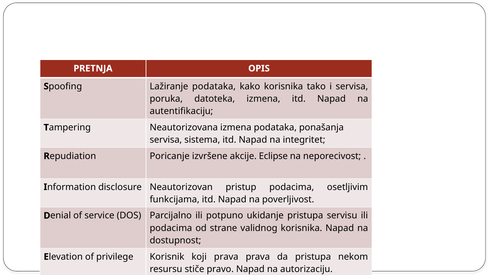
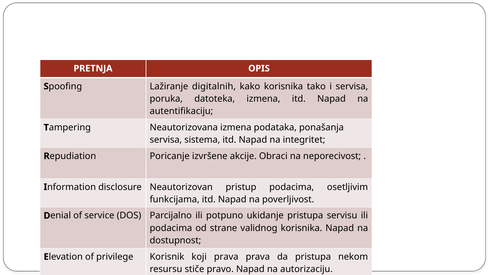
Lažiranje podataka: podataka -> digitalnih
Eclipse: Eclipse -> Obraci
